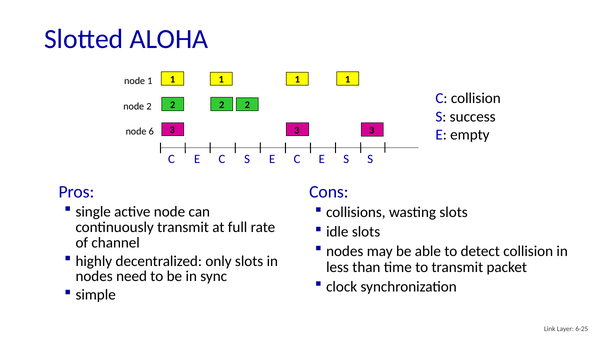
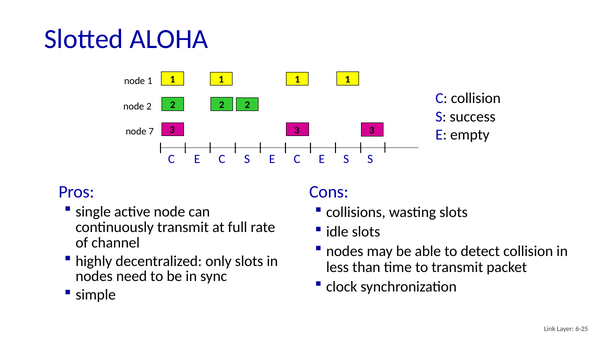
6: 6 -> 7
